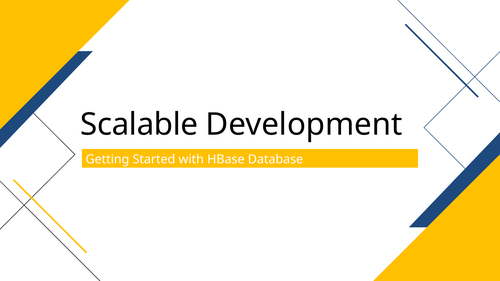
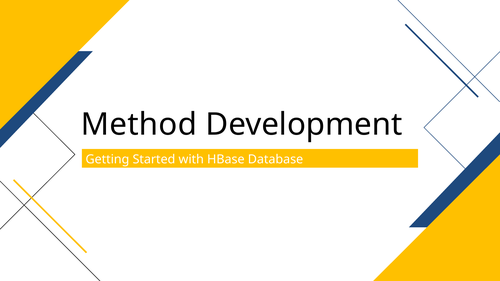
Scalable: Scalable -> Method
